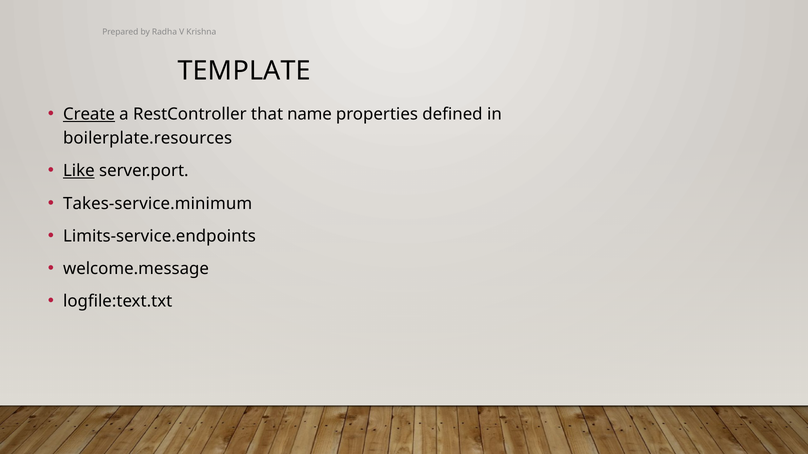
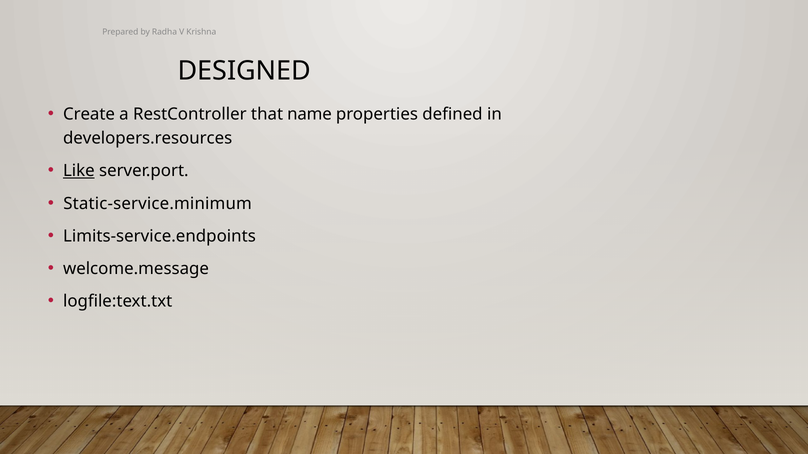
TEMPLATE: TEMPLATE -> DESIGNED
Create underline: present -> none
boilerplate.resources: boilerplate.resources -> developers.resources
Takes-service.minimum: Takes-service.minimum -> Static-service.minimum
